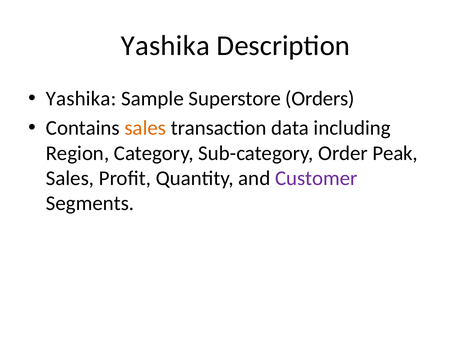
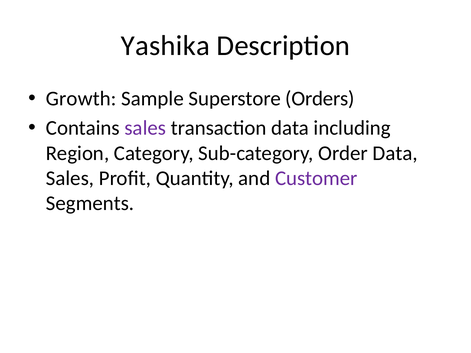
Yashika at (81, 99): Yashika -> Growth
sales at (145, 128) colour: orange -> purple
Order Peak: Peak -> Data
